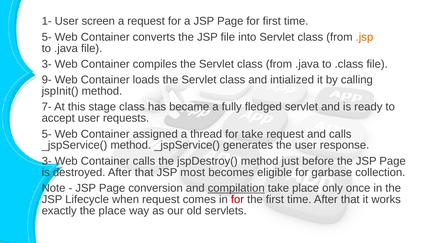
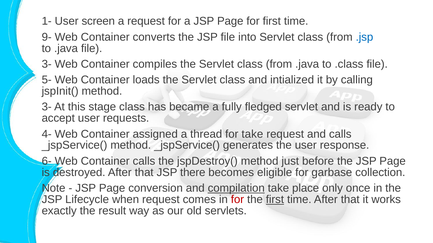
5- at (47, 37): 5- -> 9-
.jsp colour: orange -> blue
9-: 9- -> 5-
7- at (47, 107): 7- -> 3-
5- at (47, 134): 5- -> 4-
3- at (47, 161): 3- -> 6-
most: most -> there
first at (275, 200) underline: none -> present
the place: place -> result
